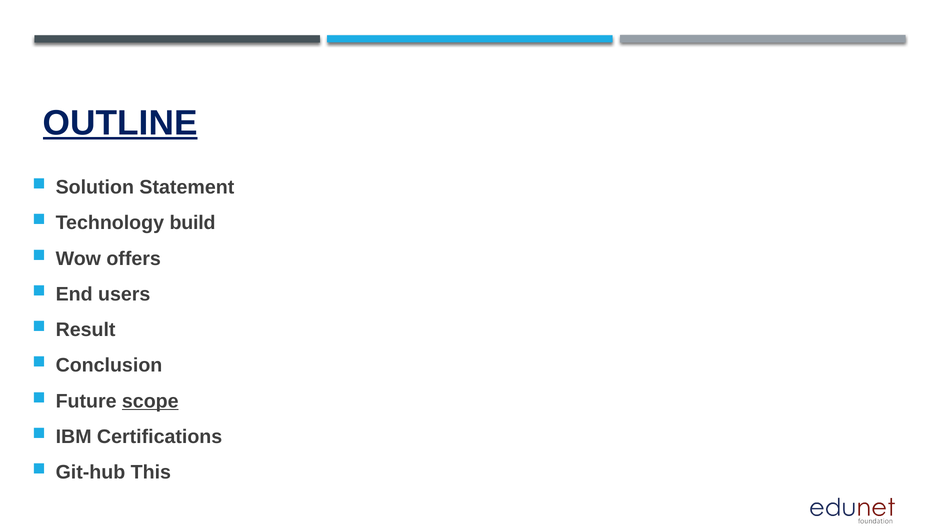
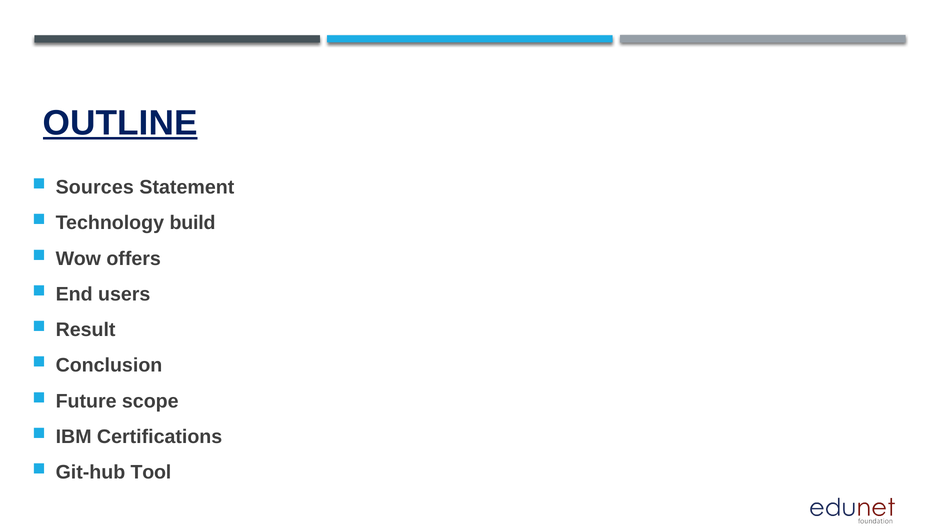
Solution: Solution -> Sources
scope underline: present -> none
This: This -> Tool
